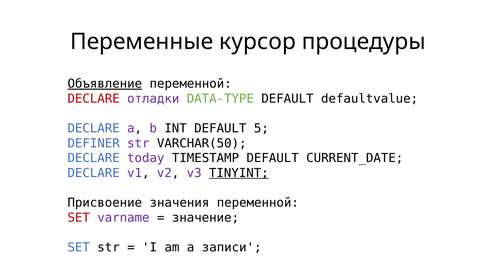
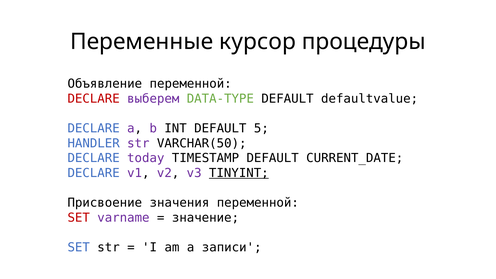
Объявление underline: present -> none
отладки: отладки -> выберем
DEFINER: DEFINER -> HANDLER
